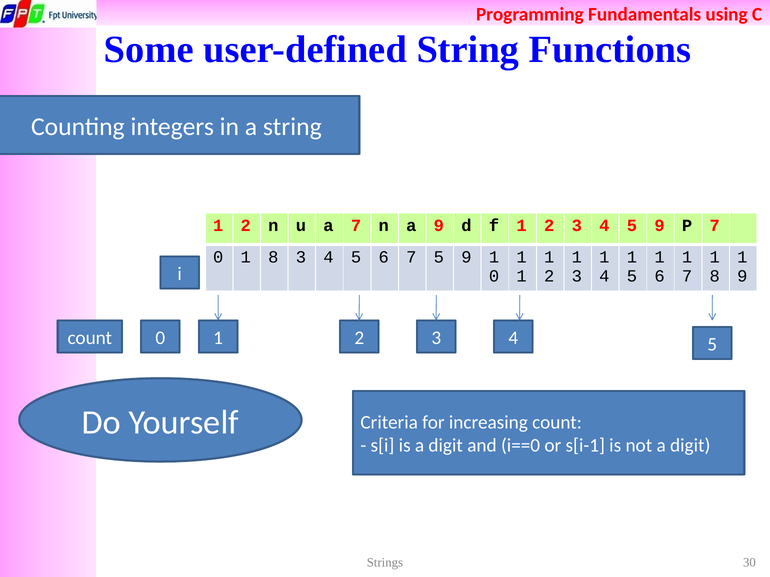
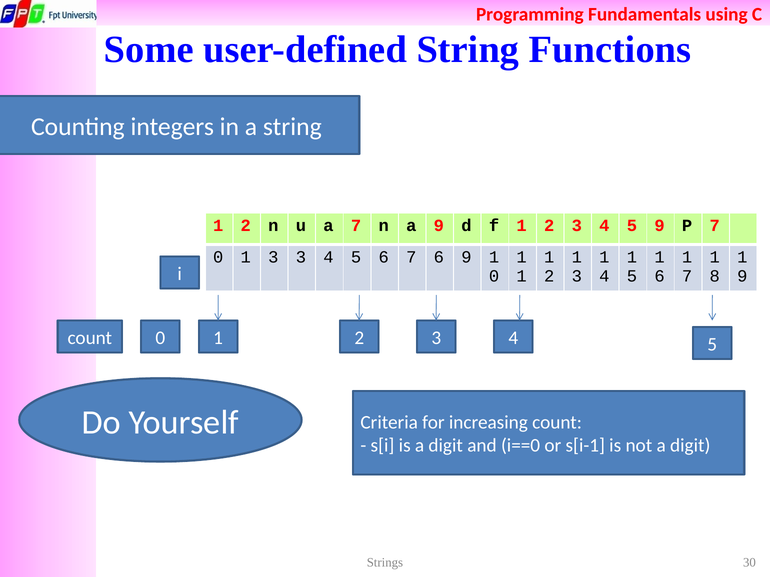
0 1 8: 8 -> 3
7 5: 5 -> 6
